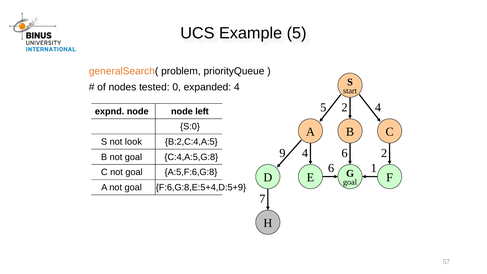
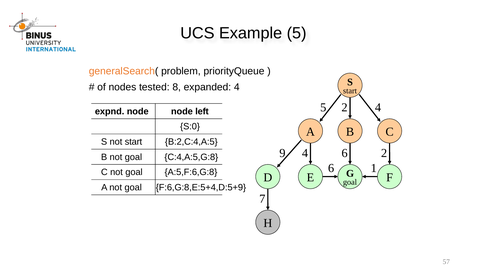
0: 0 -> 8
not look: look -> start
